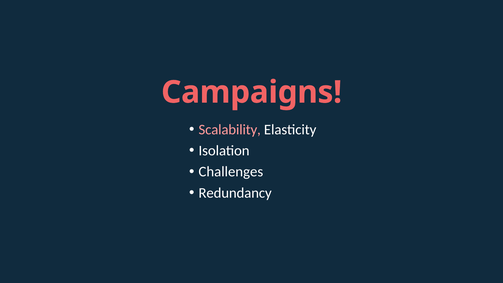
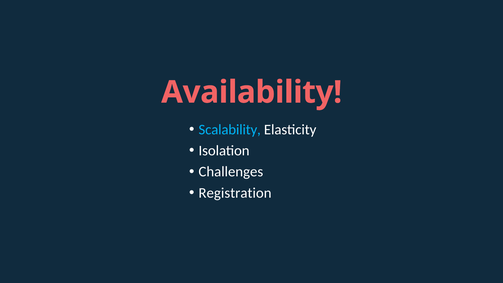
Campaigns: Campaigns -> Availability
Scalability colour: pink -> light blue
Redundancy: Redundancy -> Registration
